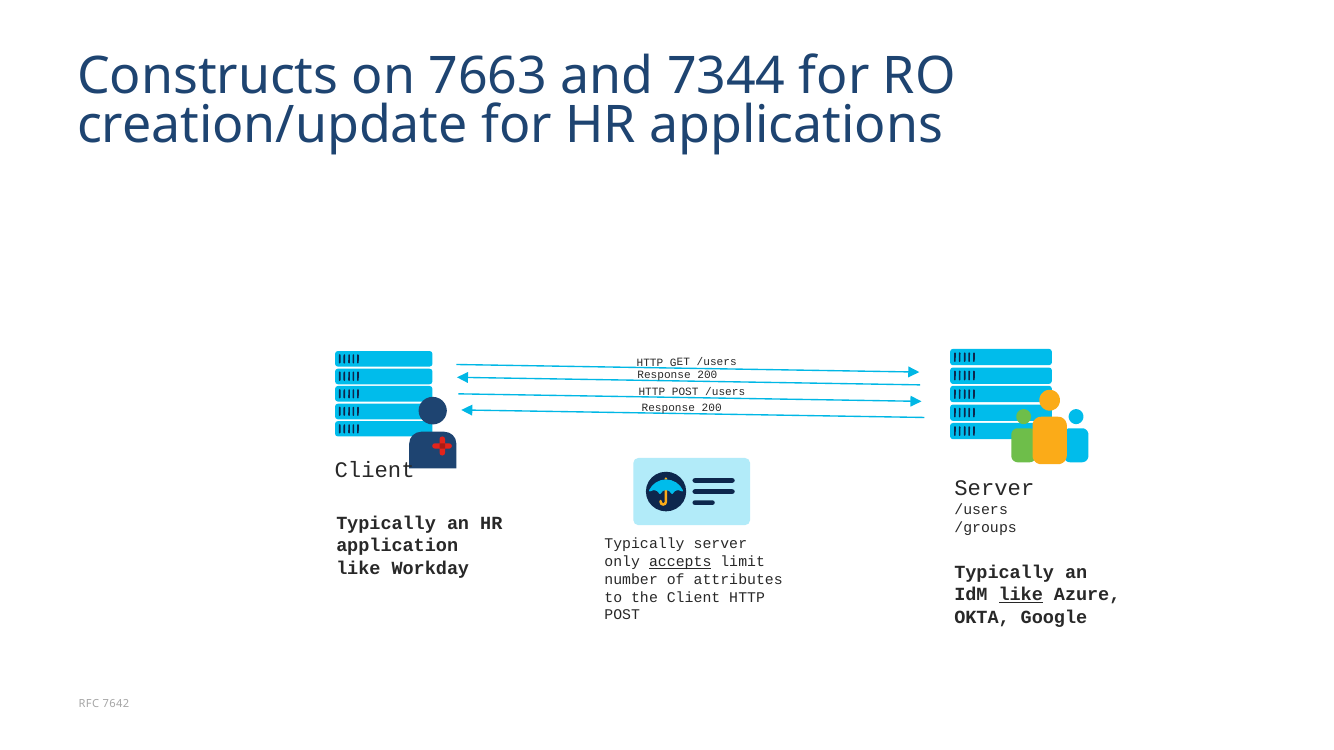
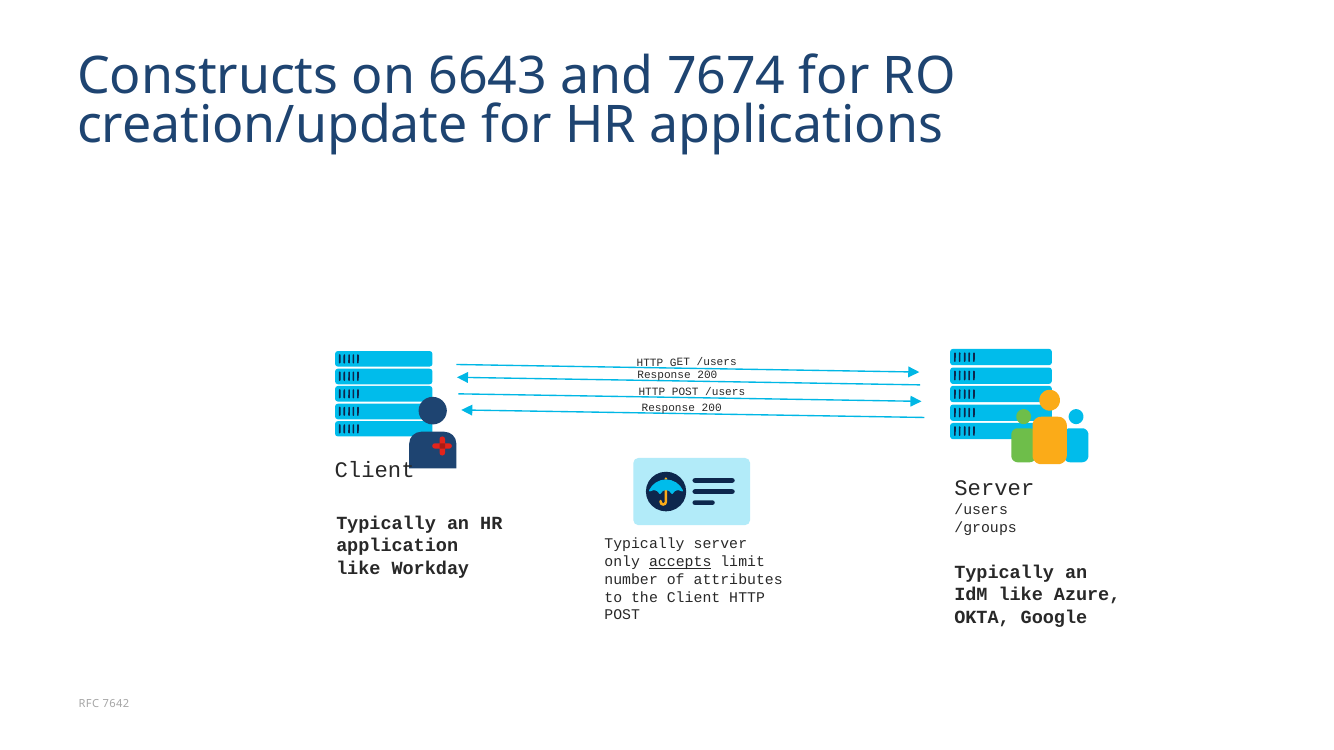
7663: 7663 -> 6643
7344: 7344 -> 7674
like at (1021, 595) underline: present -> none
